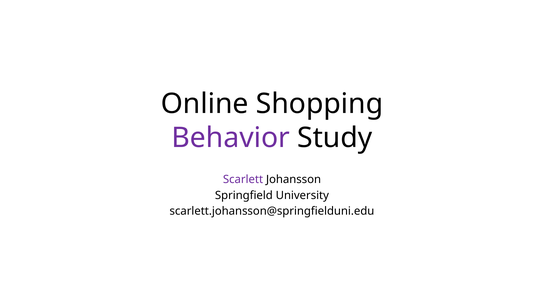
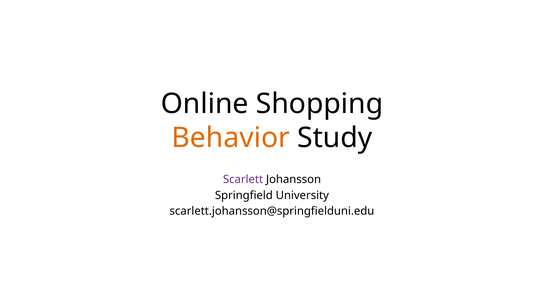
Behavior colour: purple -> orange
